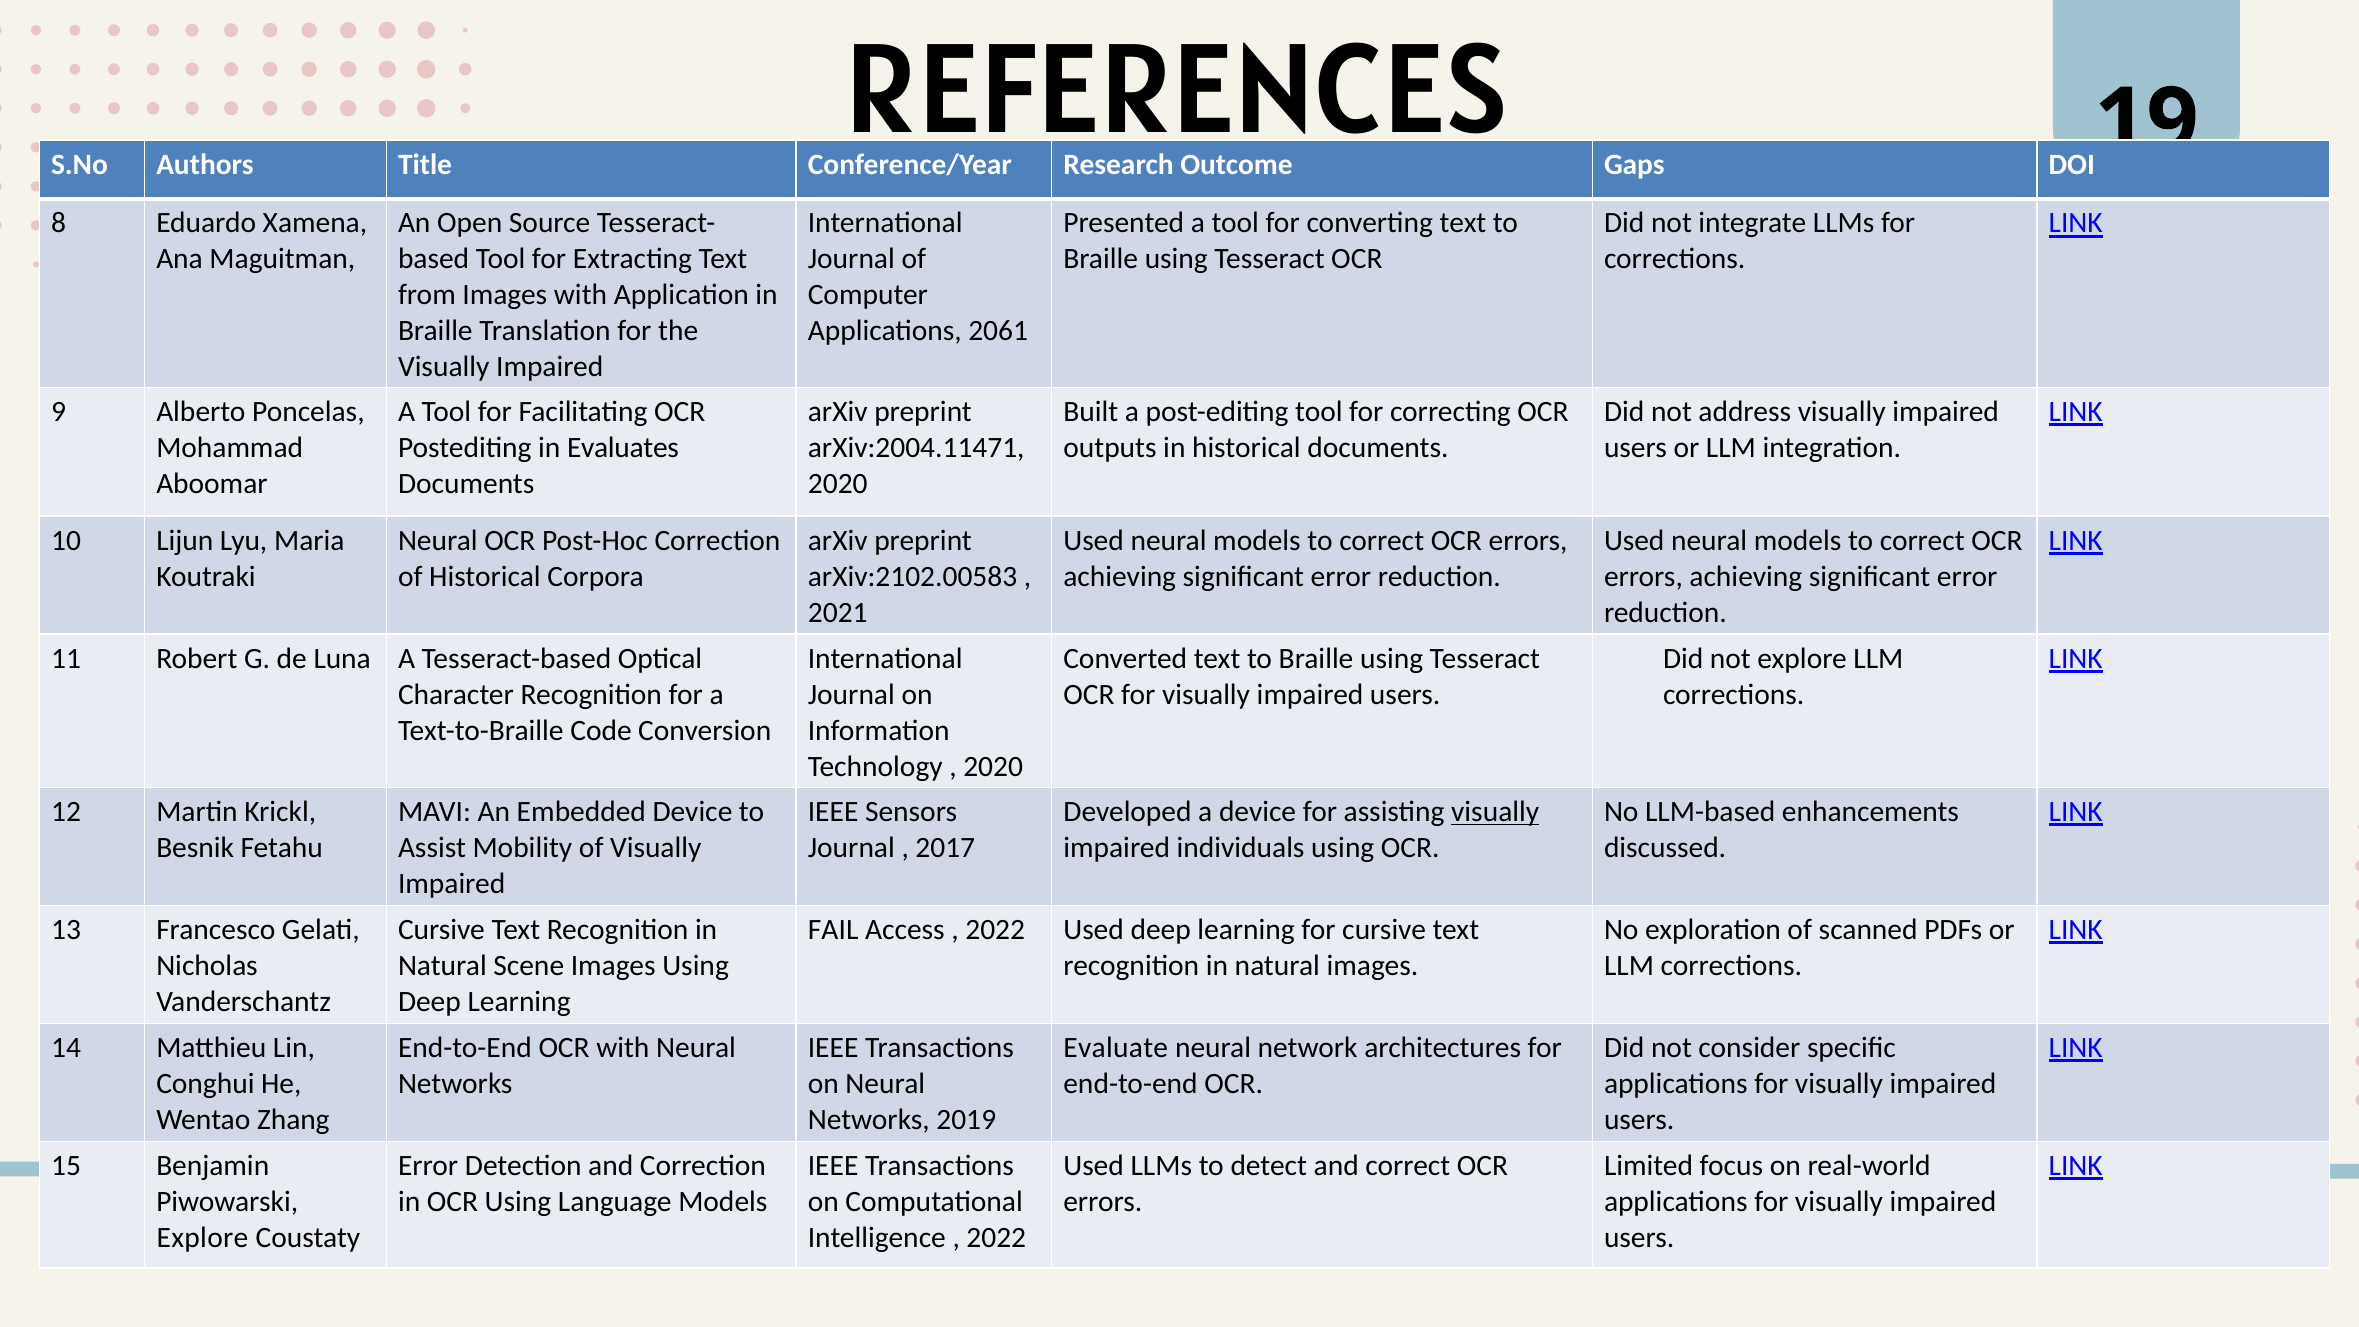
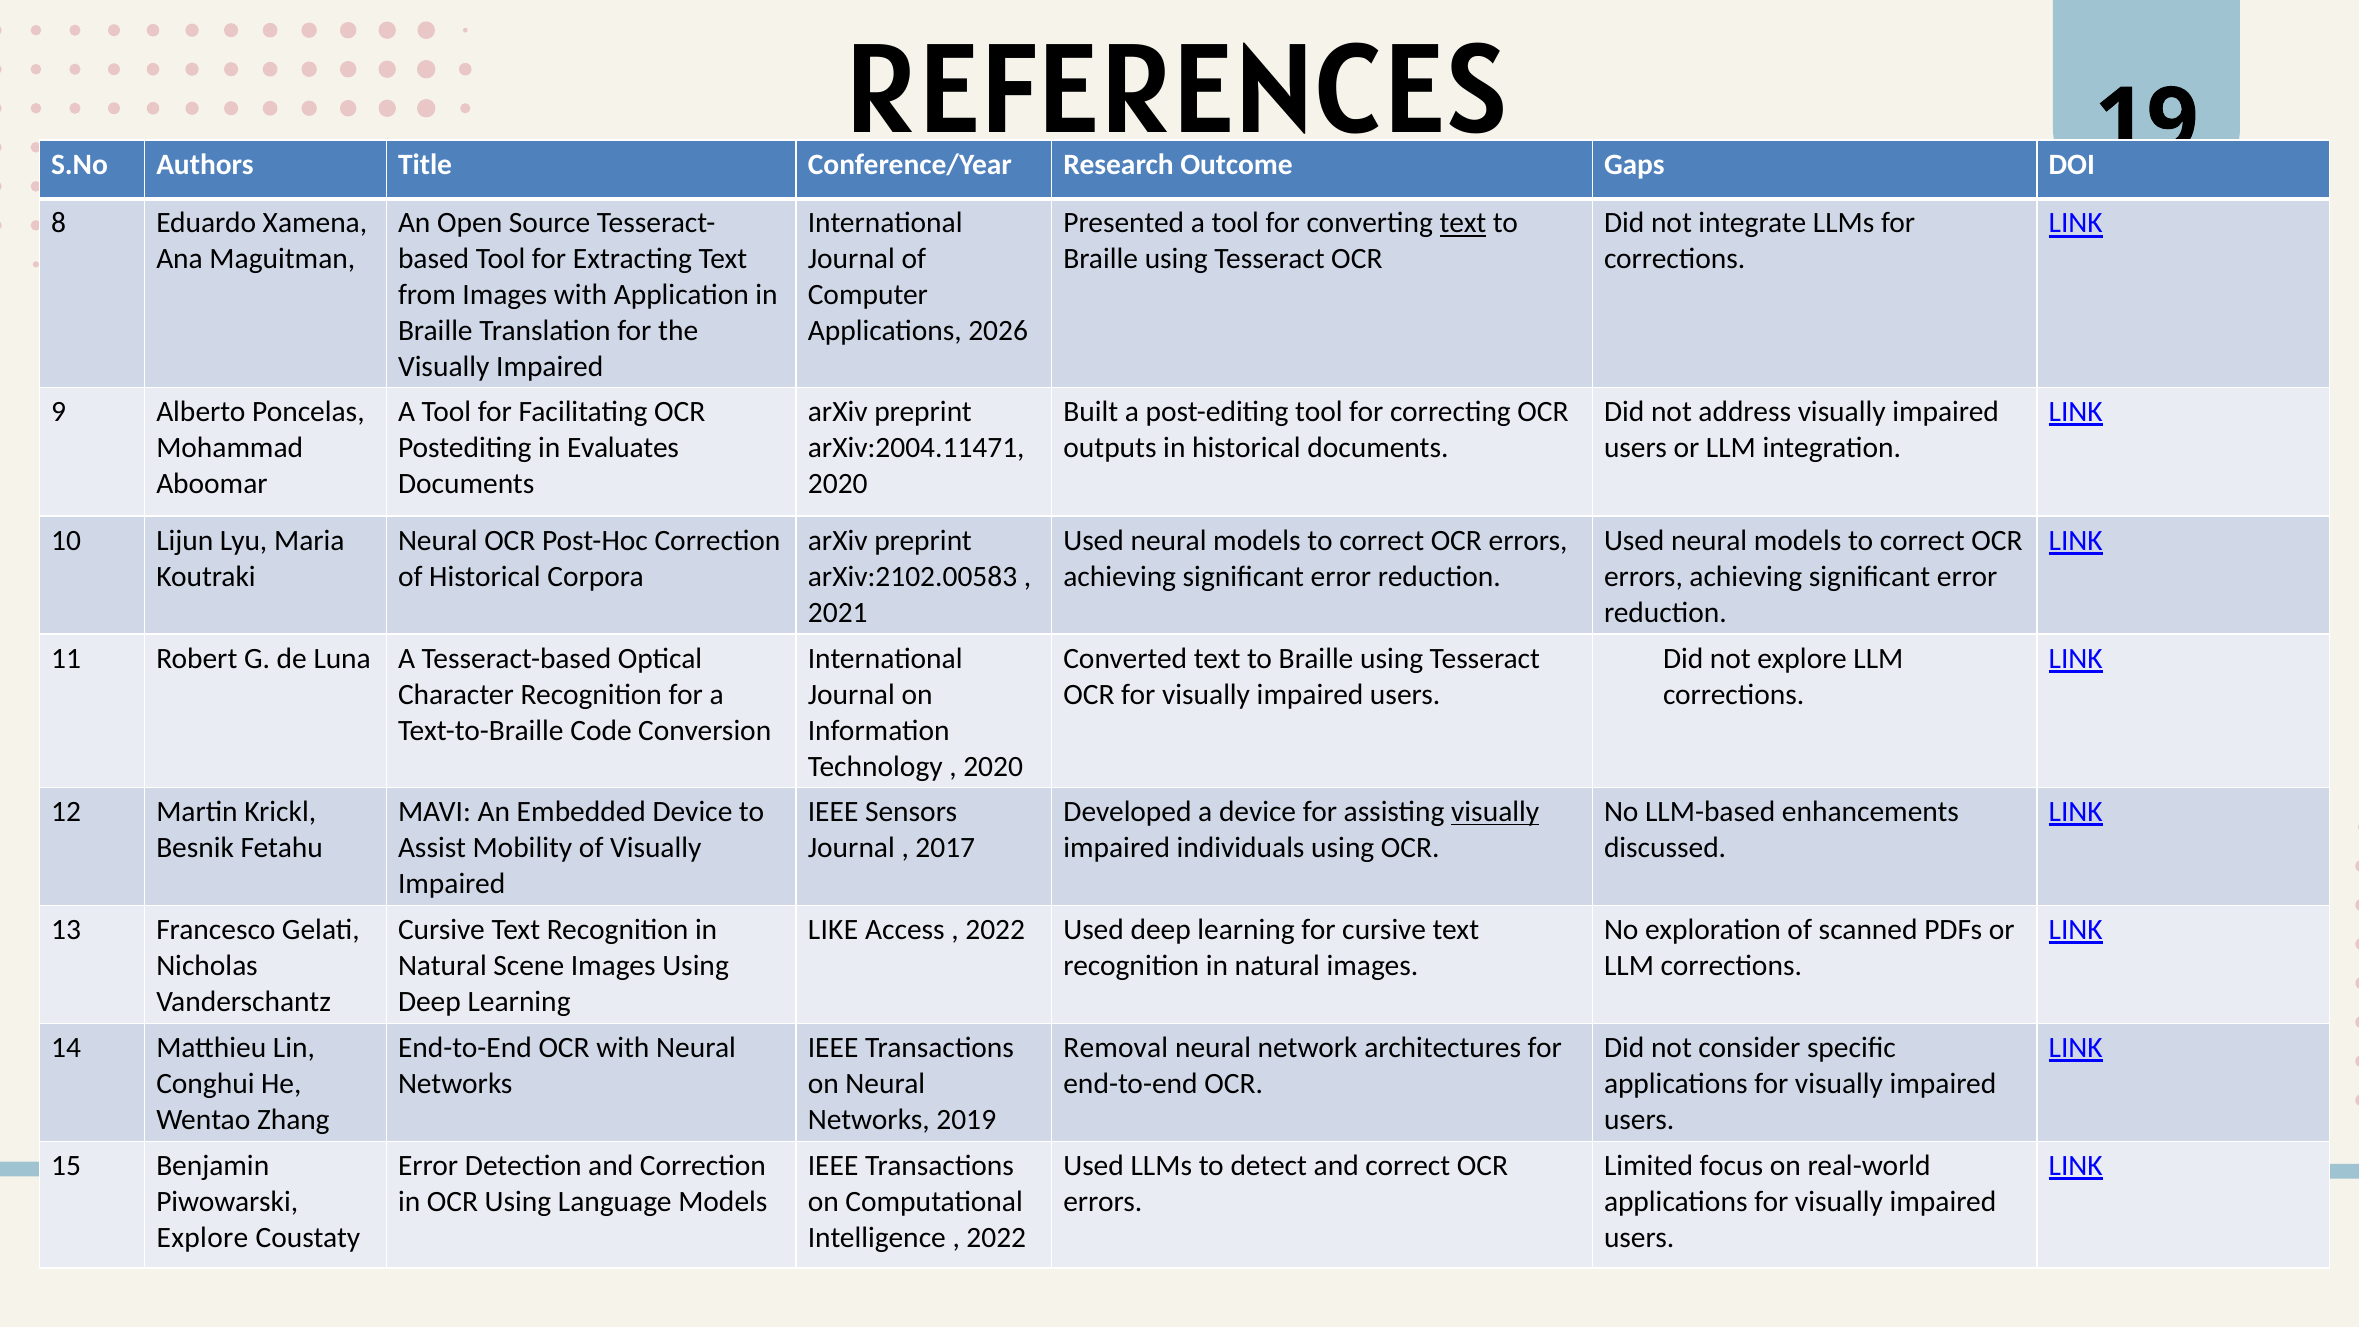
text at (1463, 223) underline: none -> present
2061: 2061 -> 2026
FAIL: FAIL -> LIKE
Evaluate: Evaluate -> Removal
